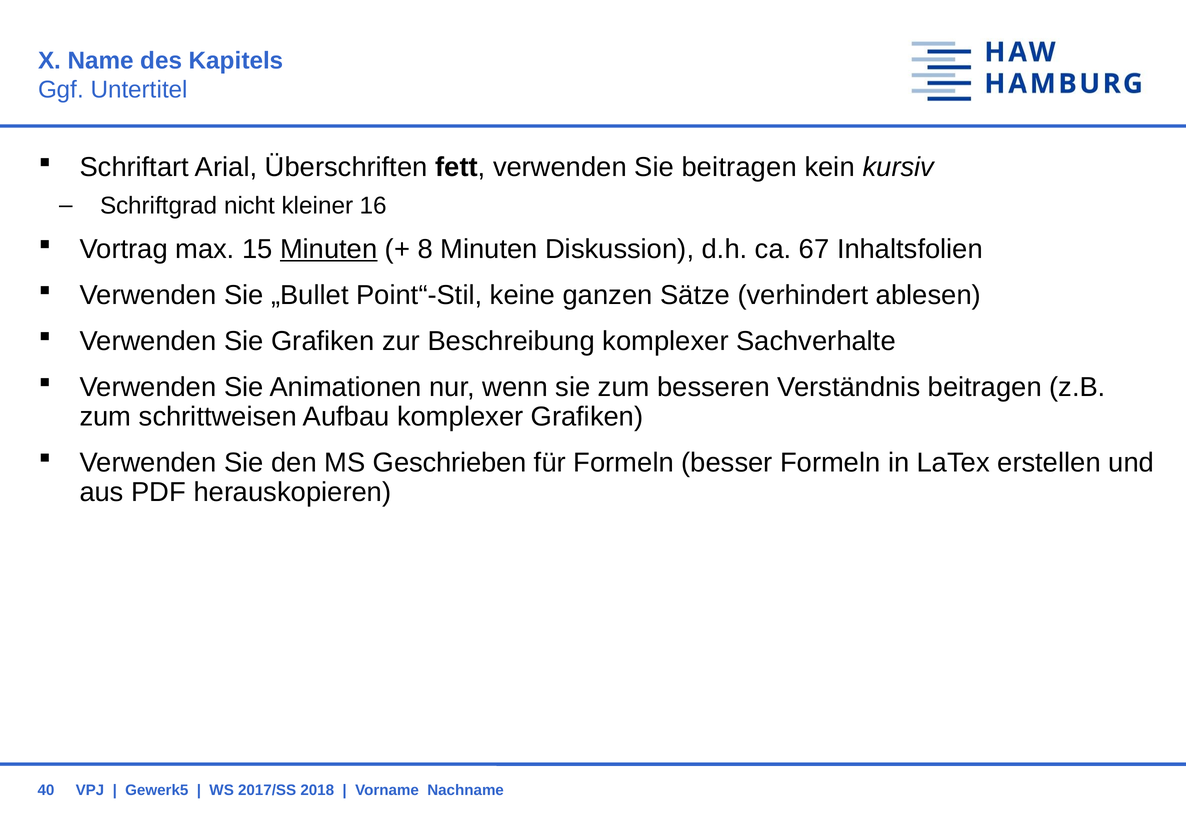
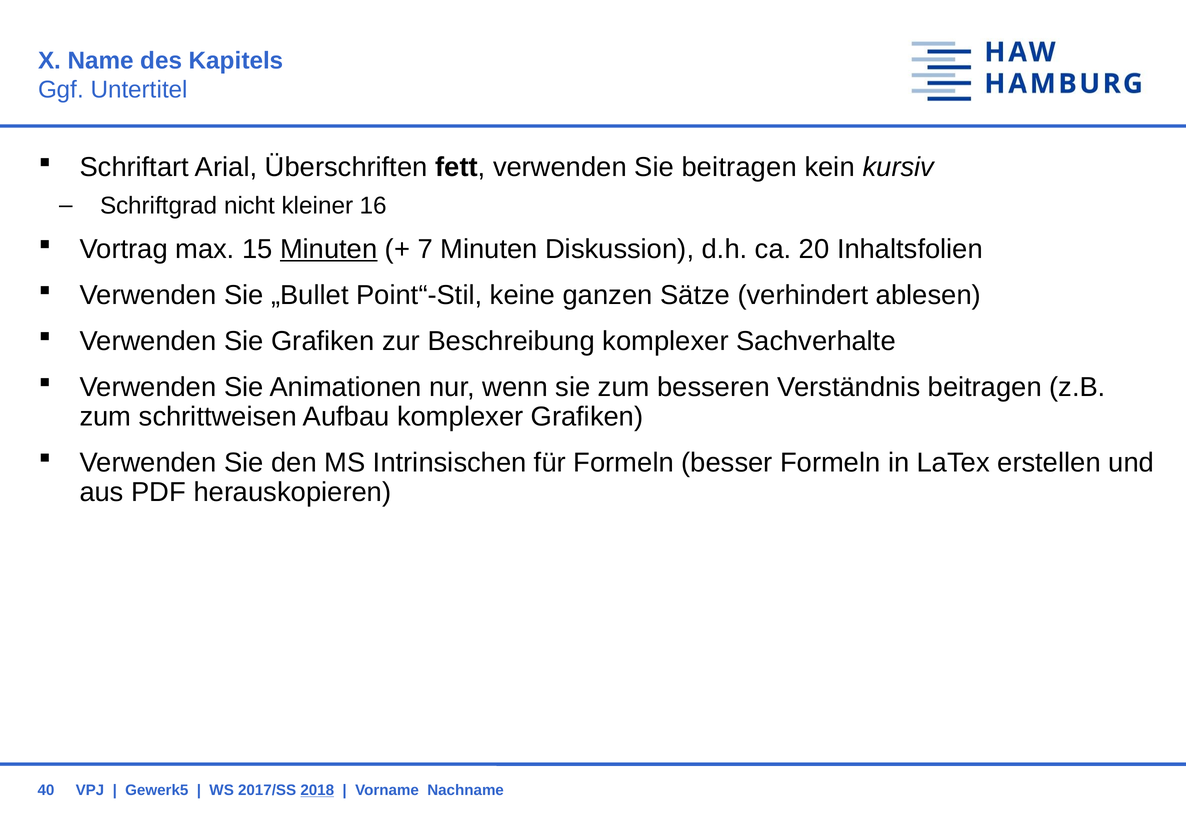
8: 8 -> 7
67: 67 -> 20
Geschrieben: Geschrieben -> Intrinsischen
2018 underline: none -> present
